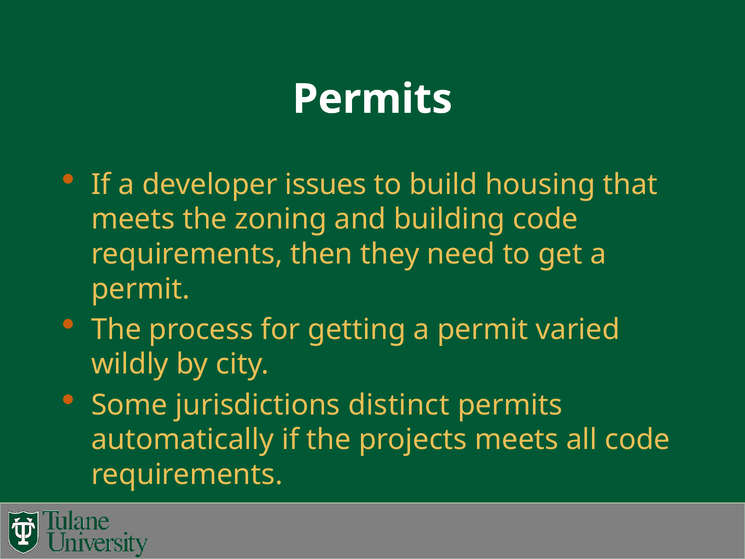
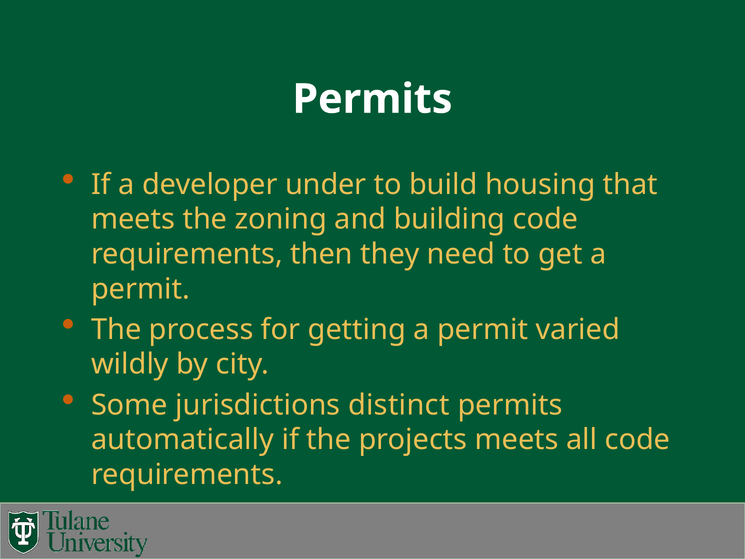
issues: issues -> under
